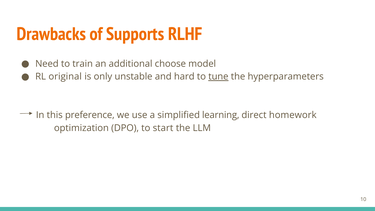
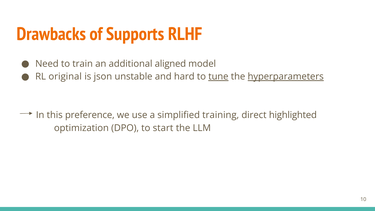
choose: choose -> aligned
only: only -> json
hyperparameters underline: none -> present
learning: learning -> training
homework: homework -> highlighted
